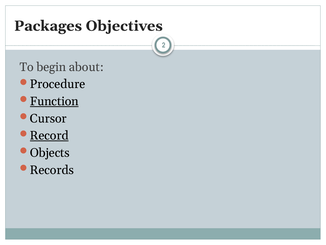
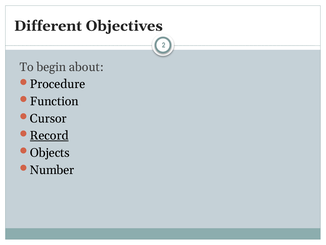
Packages: Packages -> Different
Function underline: present -> none
Records: Records -> Number
